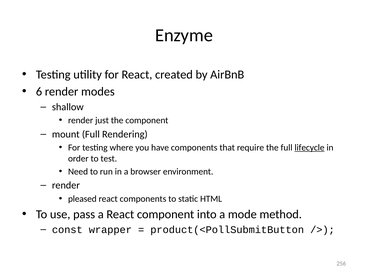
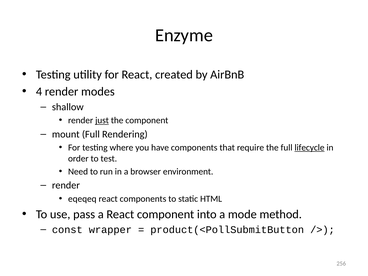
6: 6 -> 4
just underline: none -> present
pleased: pleased -> eqeqeq
